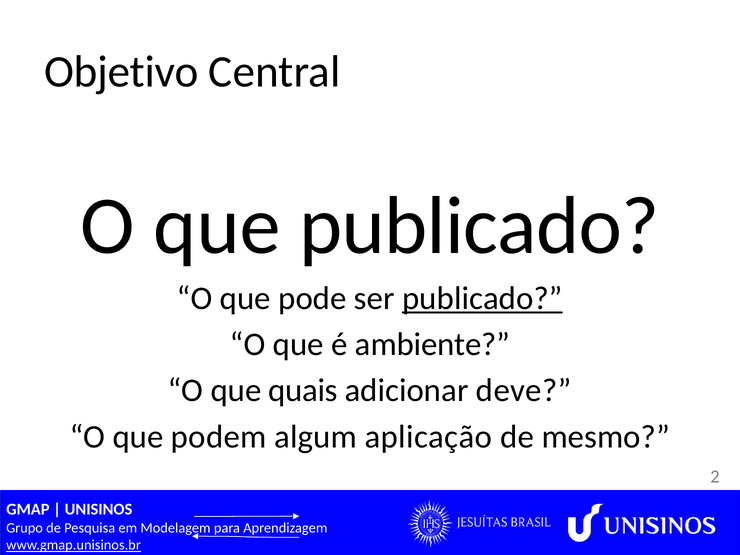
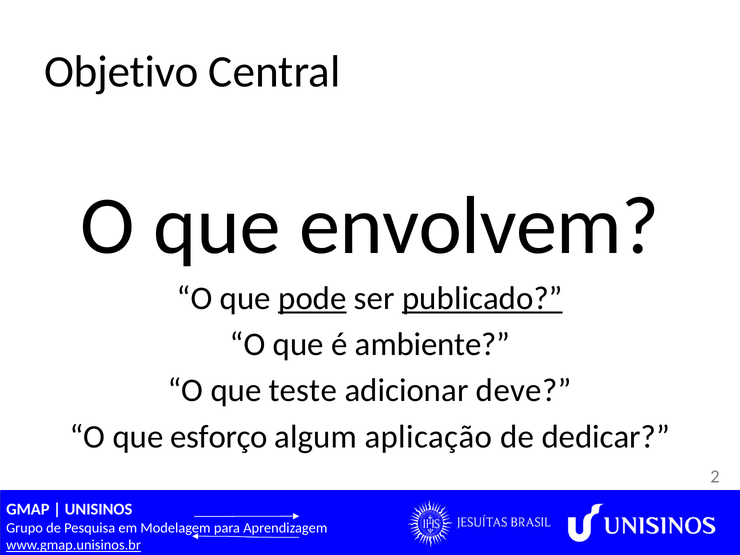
que publicado: publicado -> envolvem
pode underline: none -> present
quais: quais -> teste
podem: podem -> esforço
mesmo: mesmo -> dedicar
